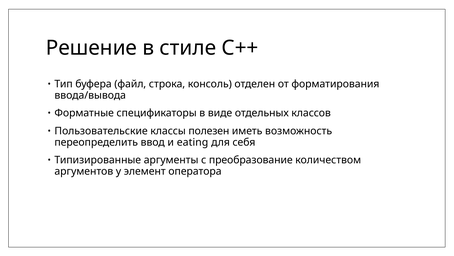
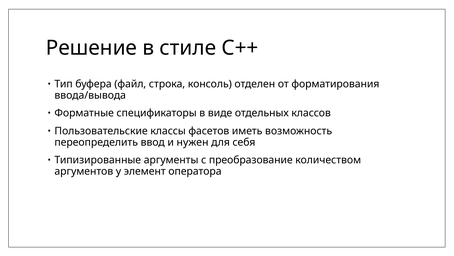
полезен: полезен -> фасетов
eating: eating -> нужен
